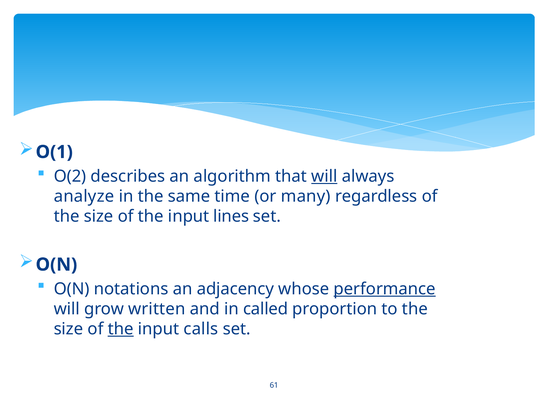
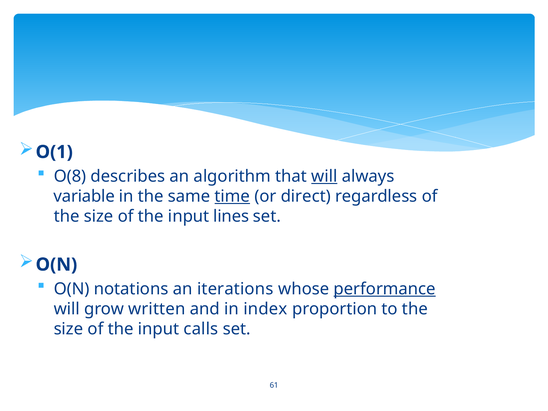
O(2: O(2 -> O(8
analyze: analyze -> variable
time underline: none -> present
many: many -> direct
adjacency: adjacency -> iterations
called: called -> index
the at (121, 329) underline: present -> none
